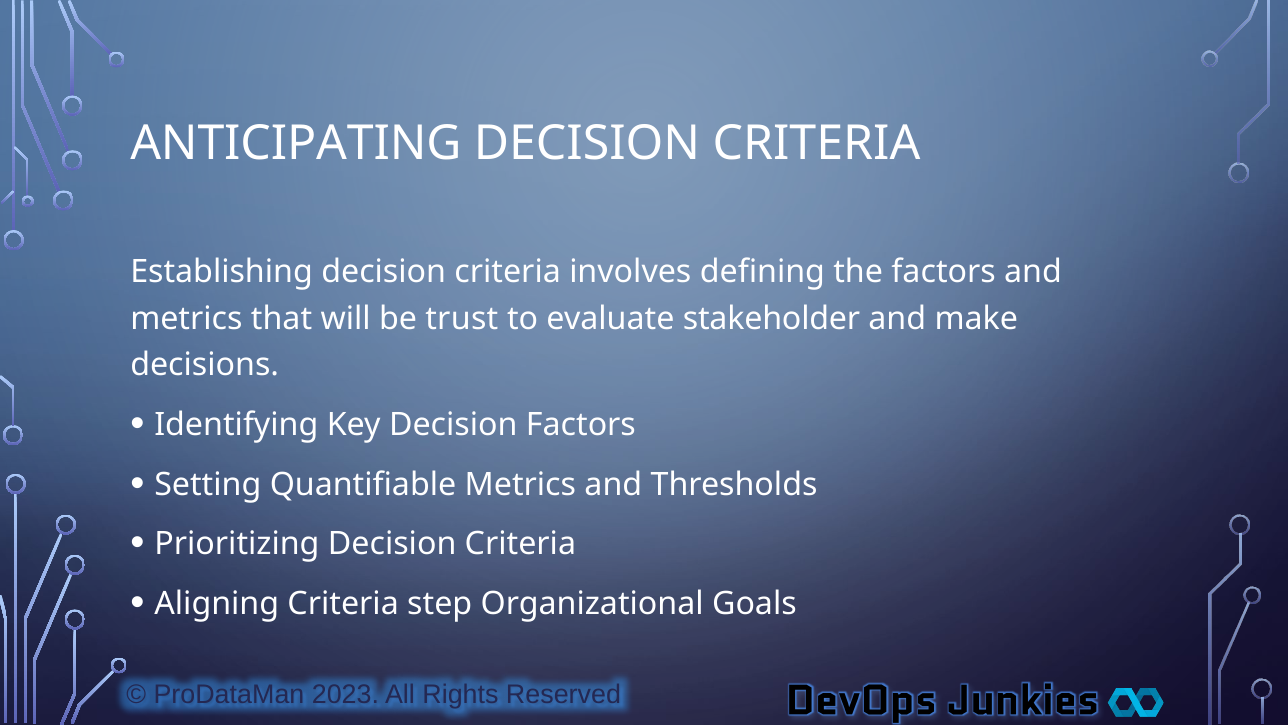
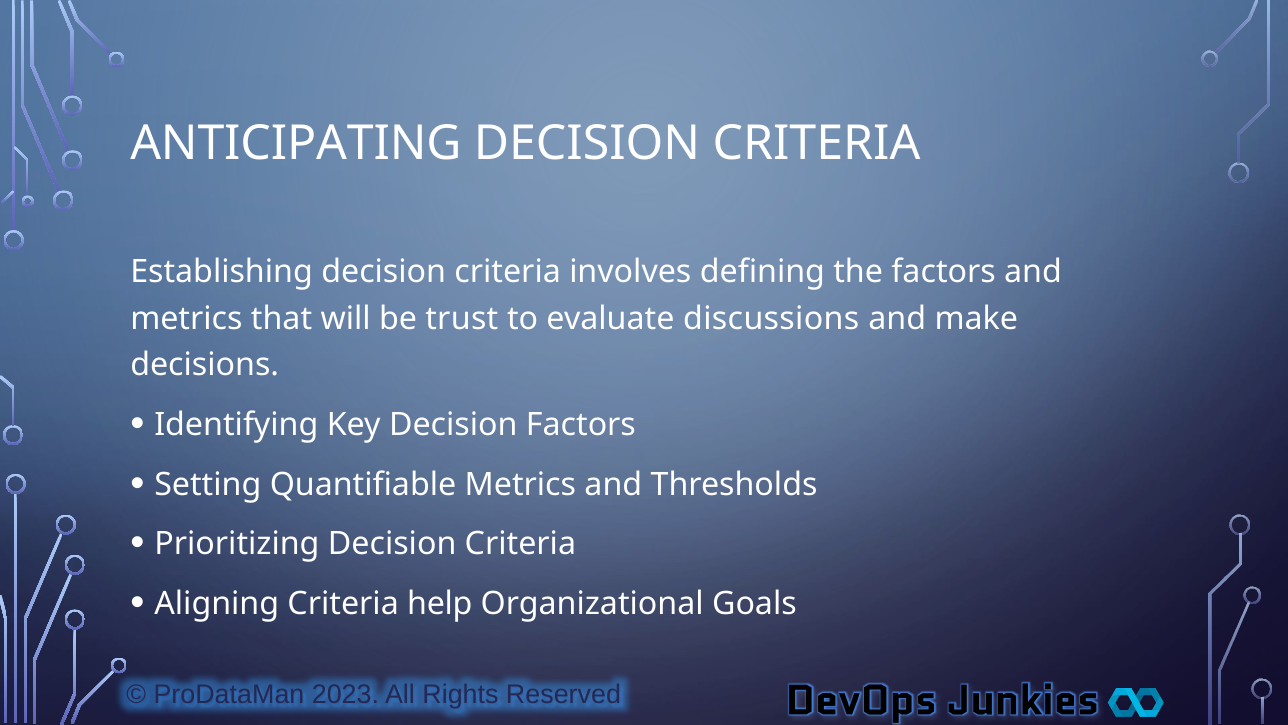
stakeholder: stakeholder -> discussions
step: step -> help
